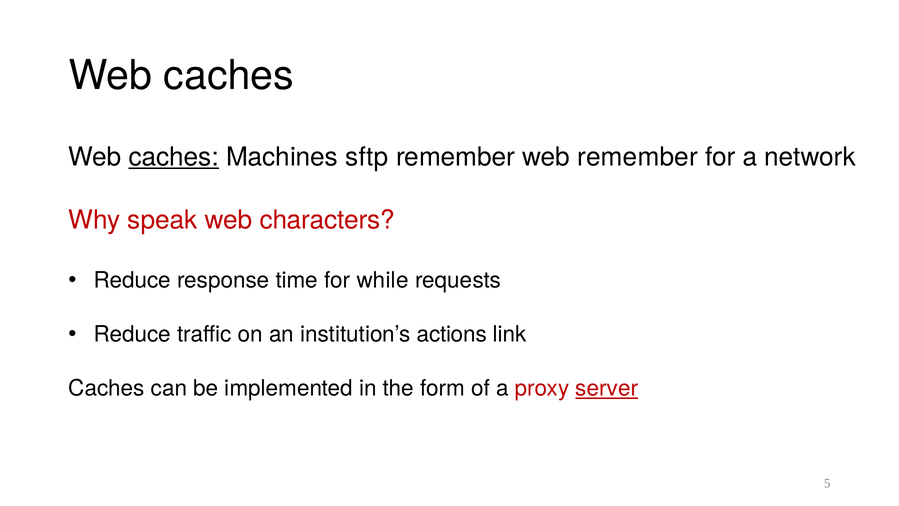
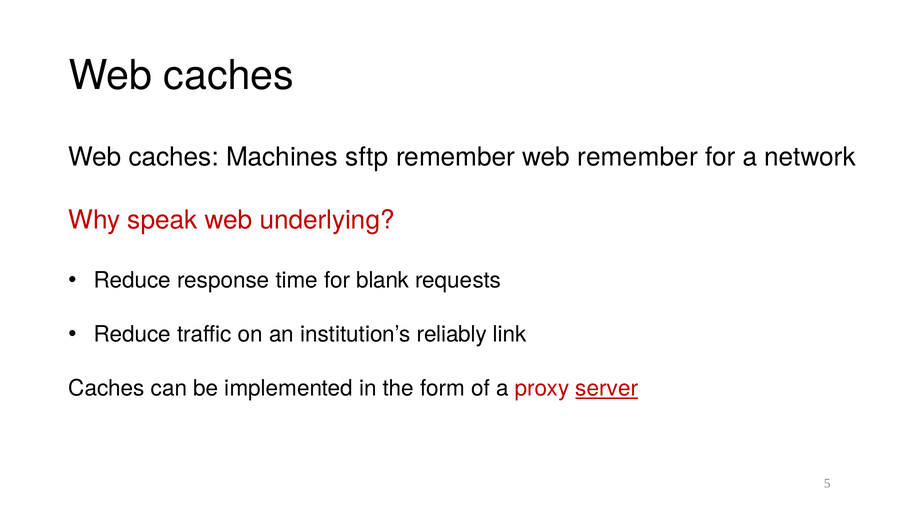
caches at (174, 157) underline: present -> none
characters: characters -> underlying
while: while -> blank
actions: actions -> reliably
